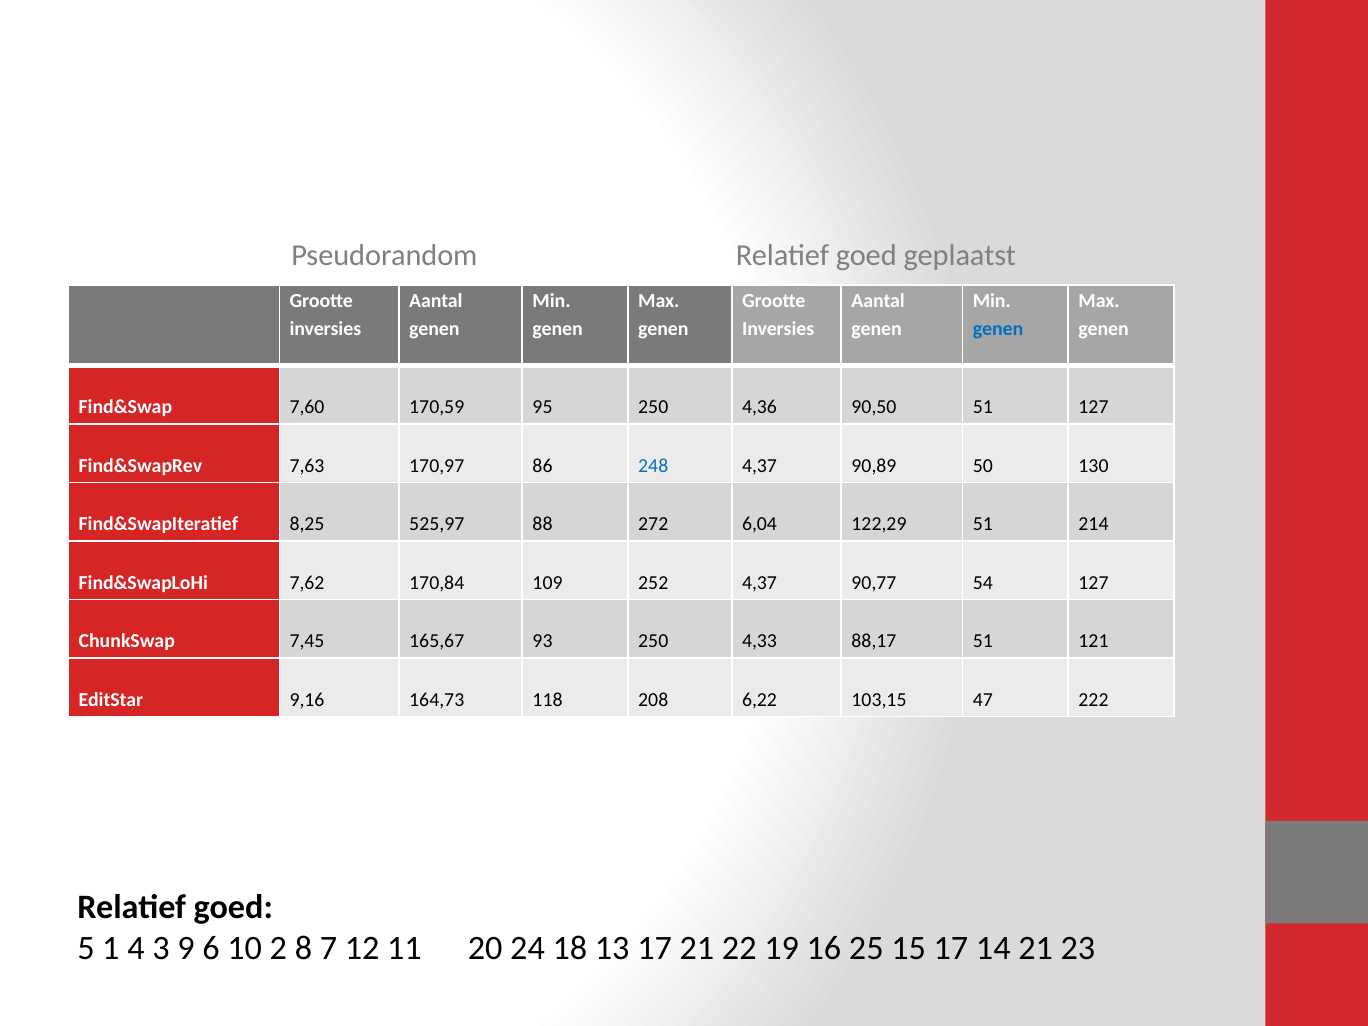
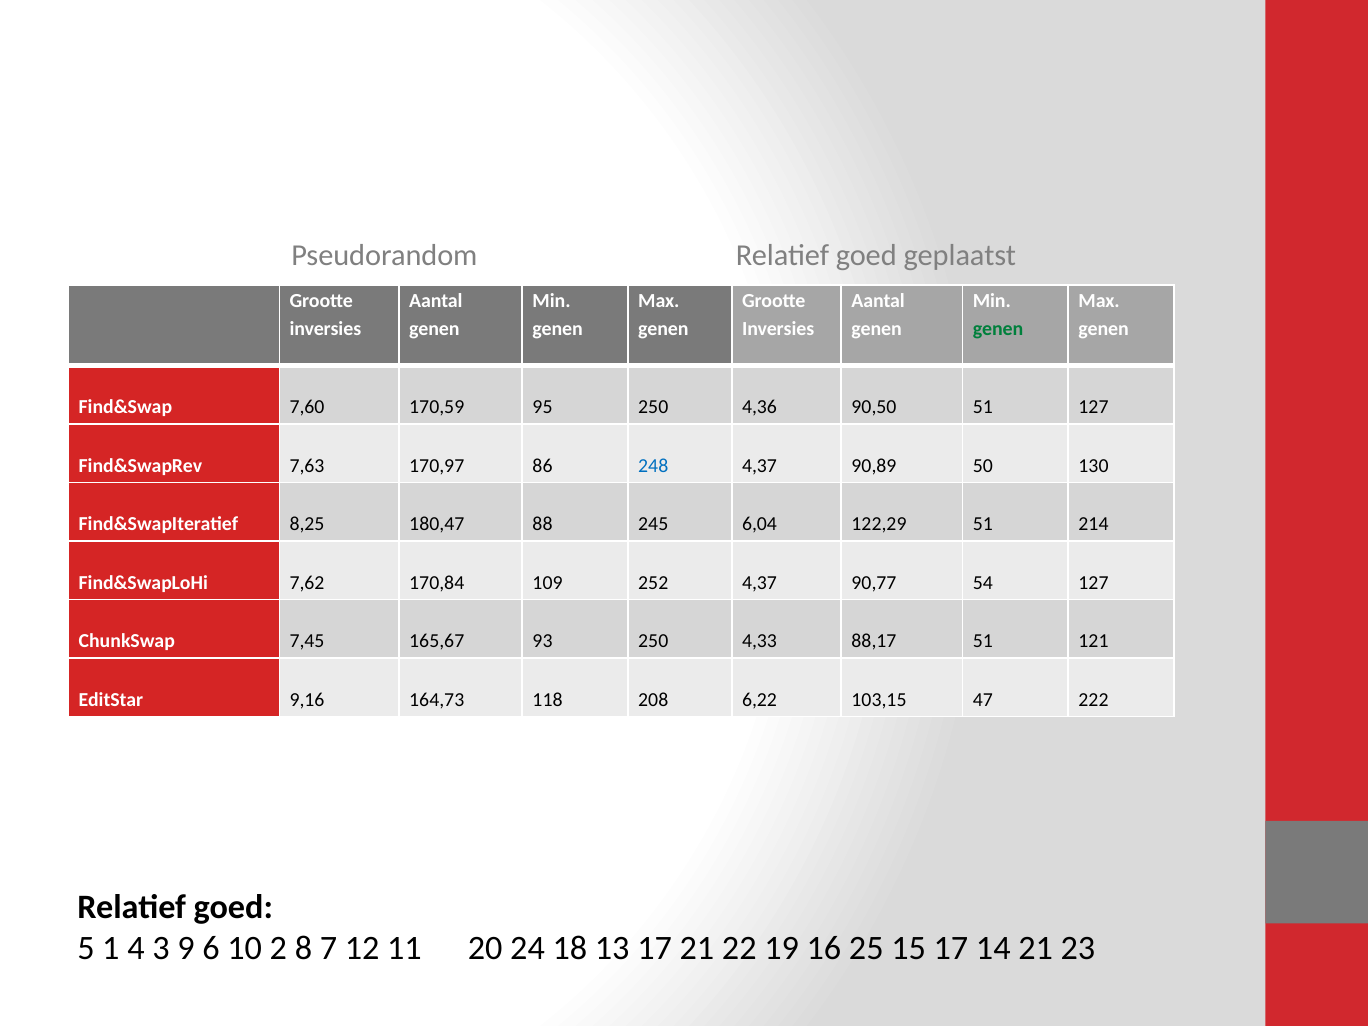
genen at (998, 329) colour: blue -> green
525,97: 525,97 -> 180,47
272: 272 -> 245
